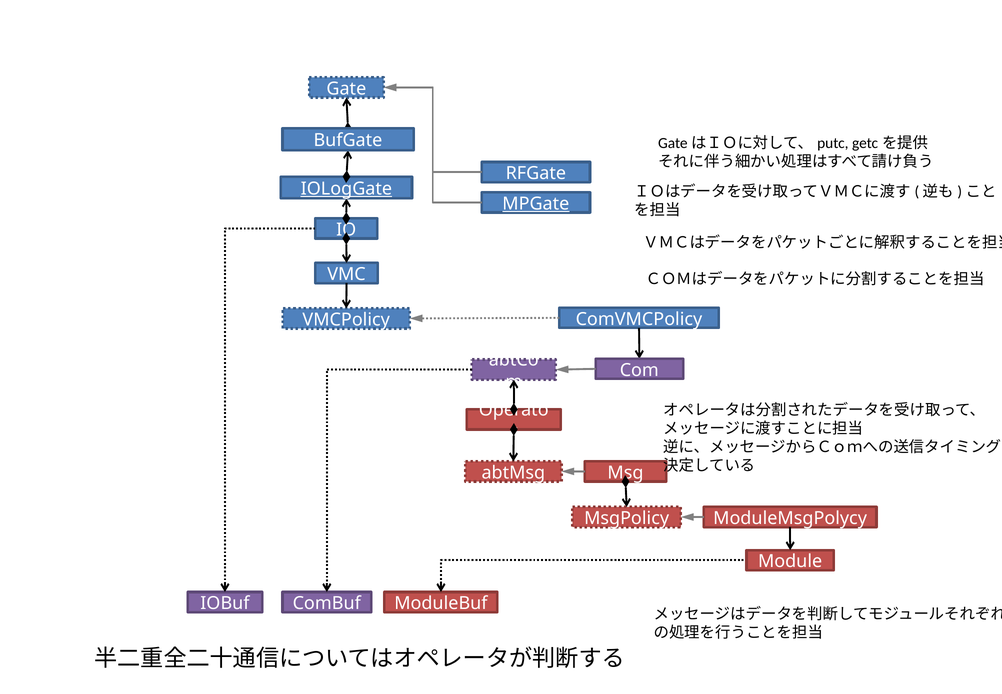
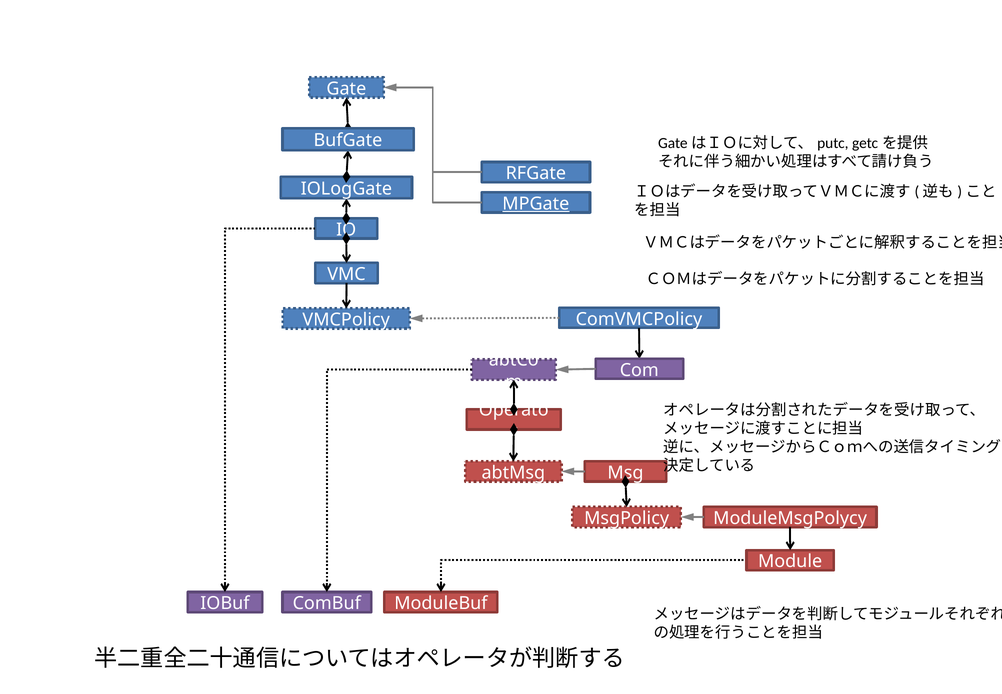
IOLogGate underline: present -> none
